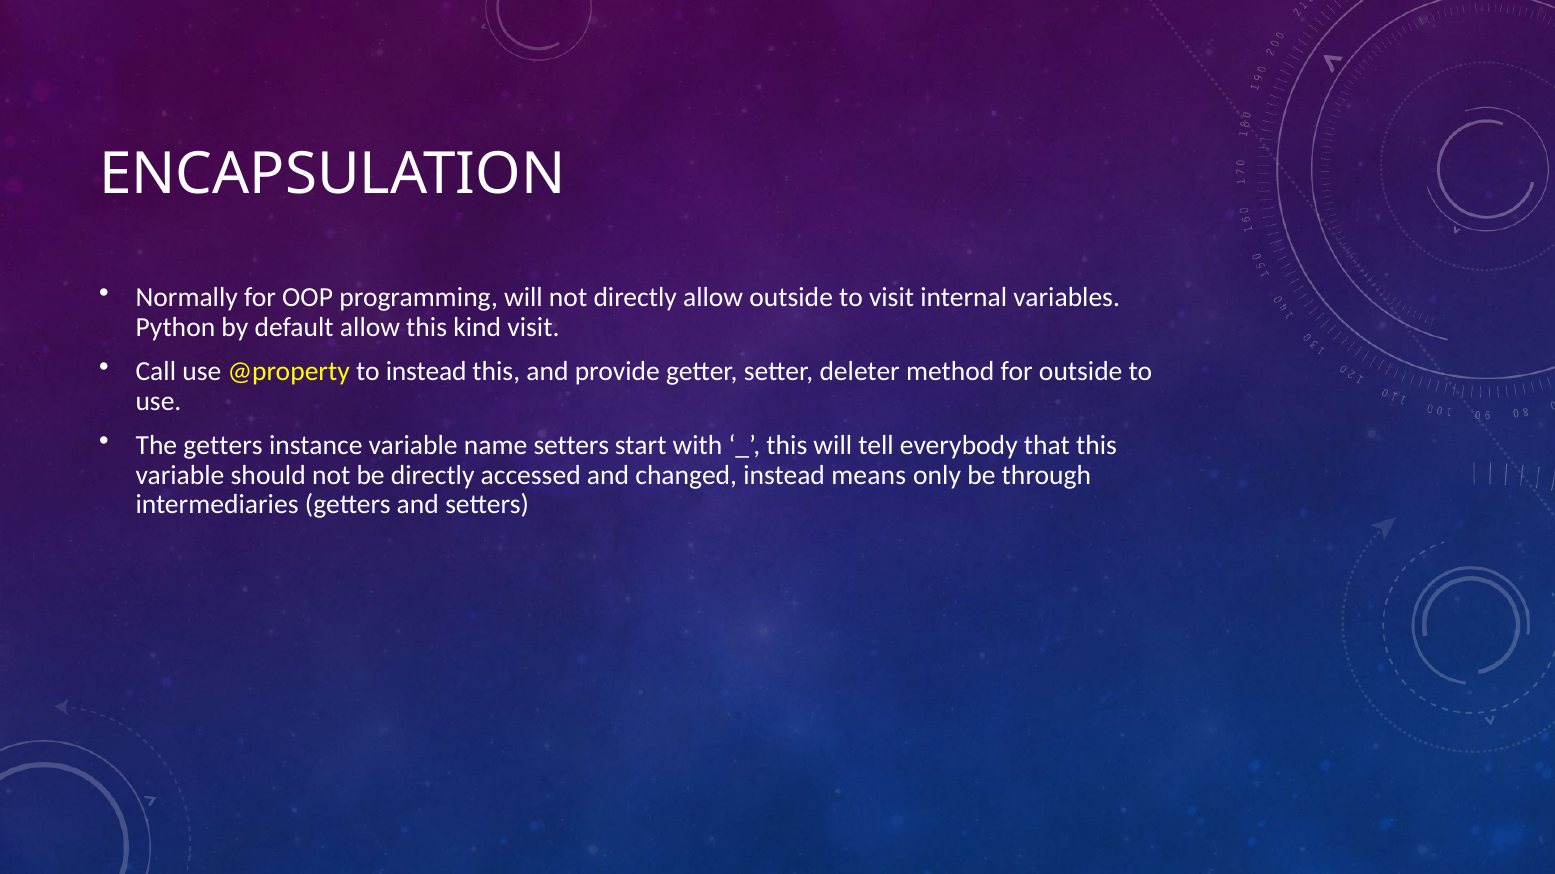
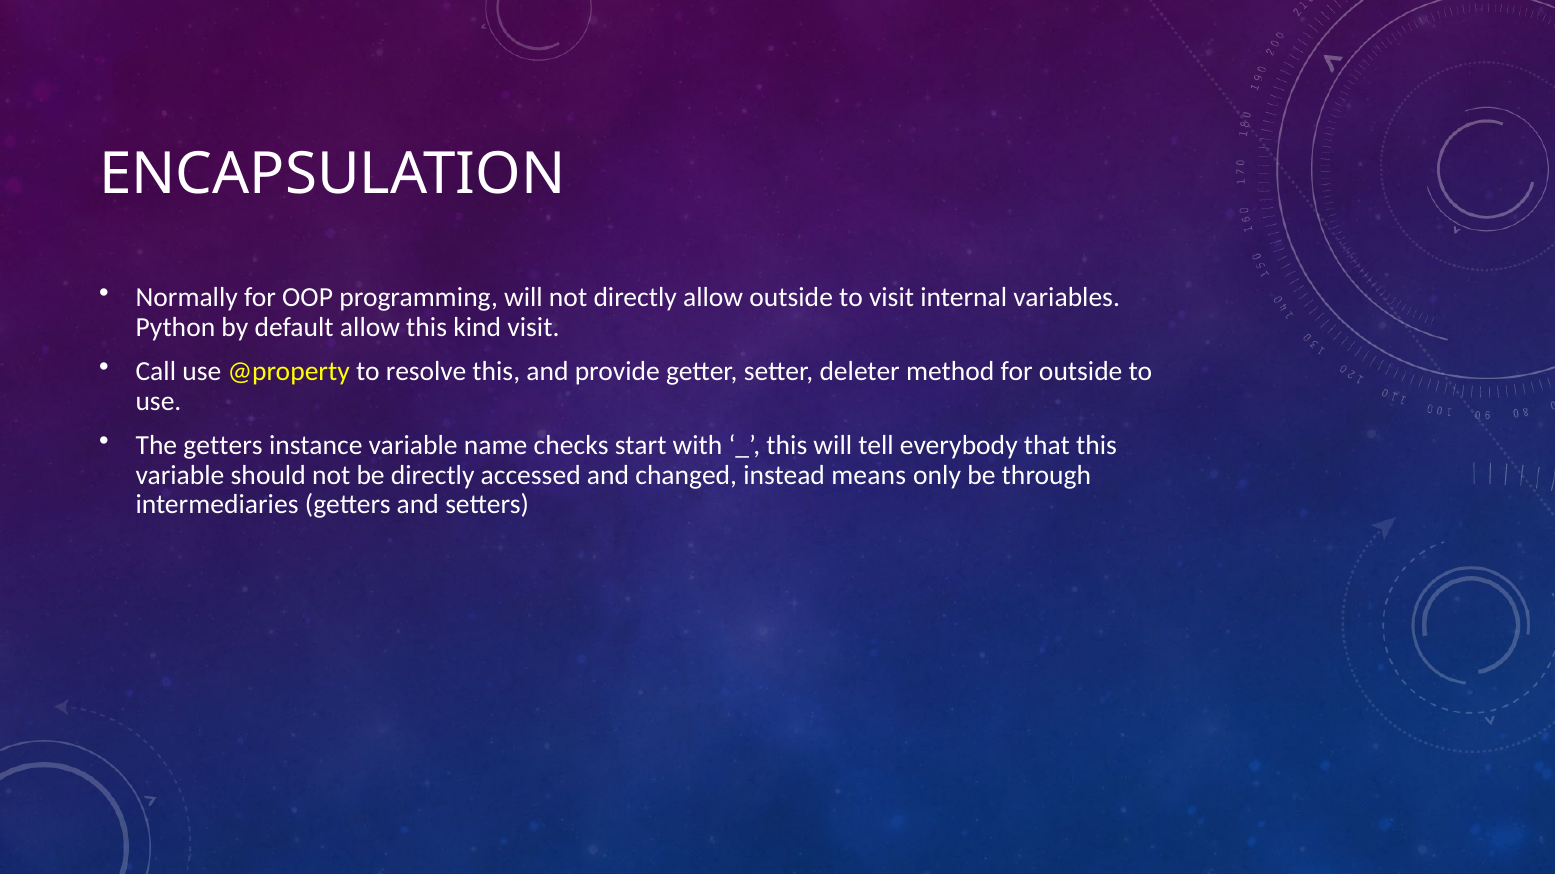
to instead: instead -> resolve
name setters: setters -> checks
